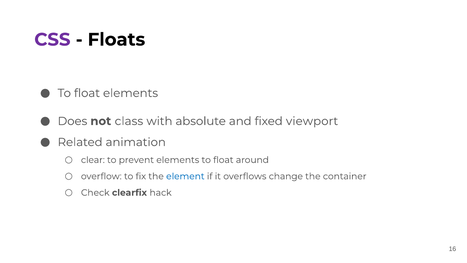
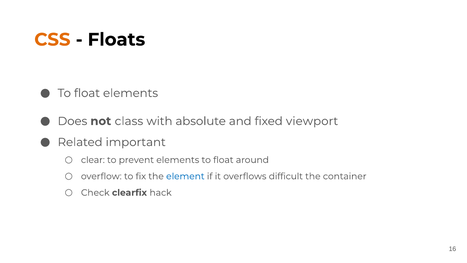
CSS colour: purple -> orange
animation: animation -> important
change: change -> difficult
